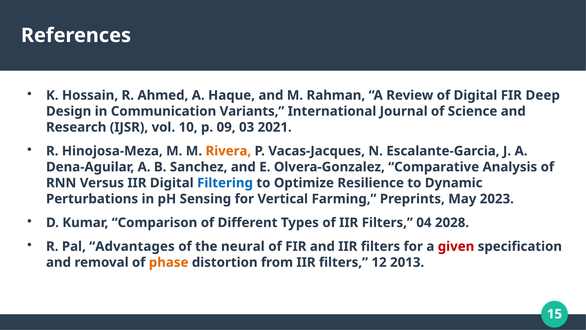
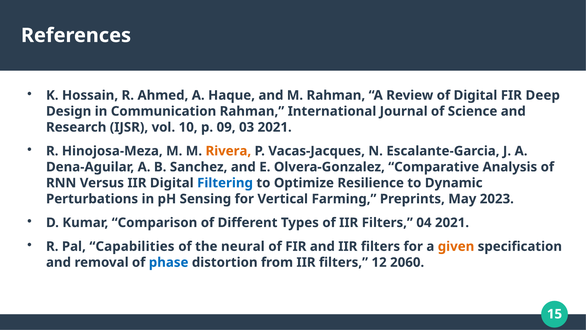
Communication Variants: Variants -> Rahman
04 2028: 2028 -> 2021
Advantages: Advantages -> Capabilities
given colour: red -> orange
phase colour: orange -> blue
2013: 2013 -> 2060
